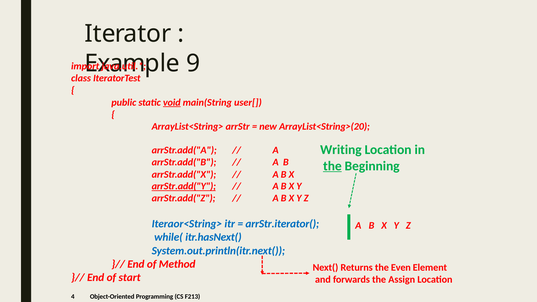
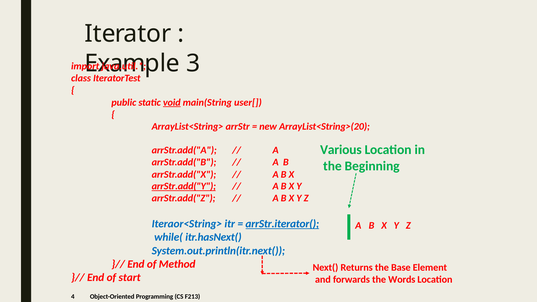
9: 9 -> 3
Writing: Writing -> Various
the at (332, 166) underline: present -> none
arrStr.iterator( underline: none -> present
Even: Even -> Base
Assign: Assign -> Words
